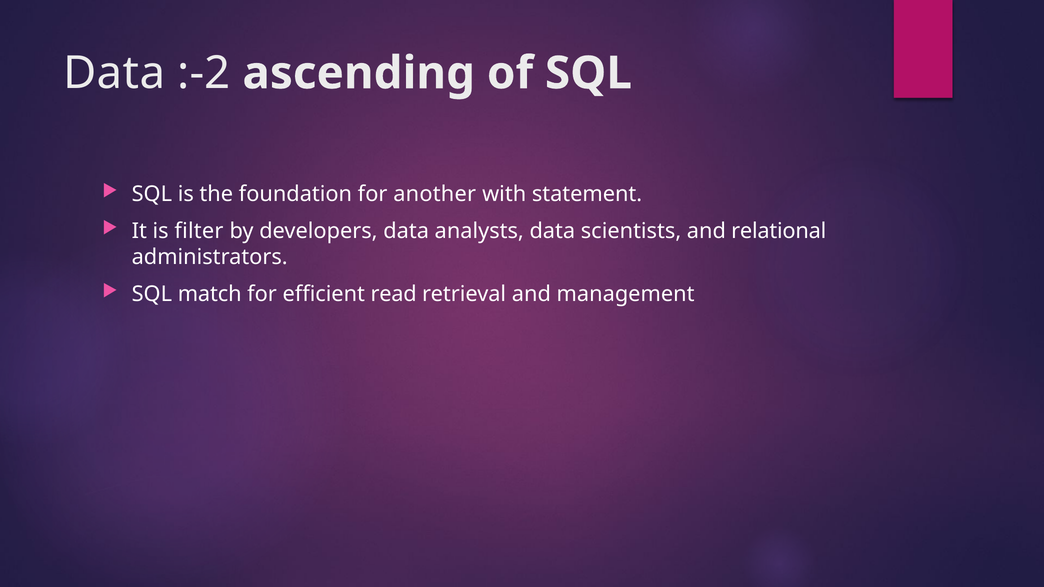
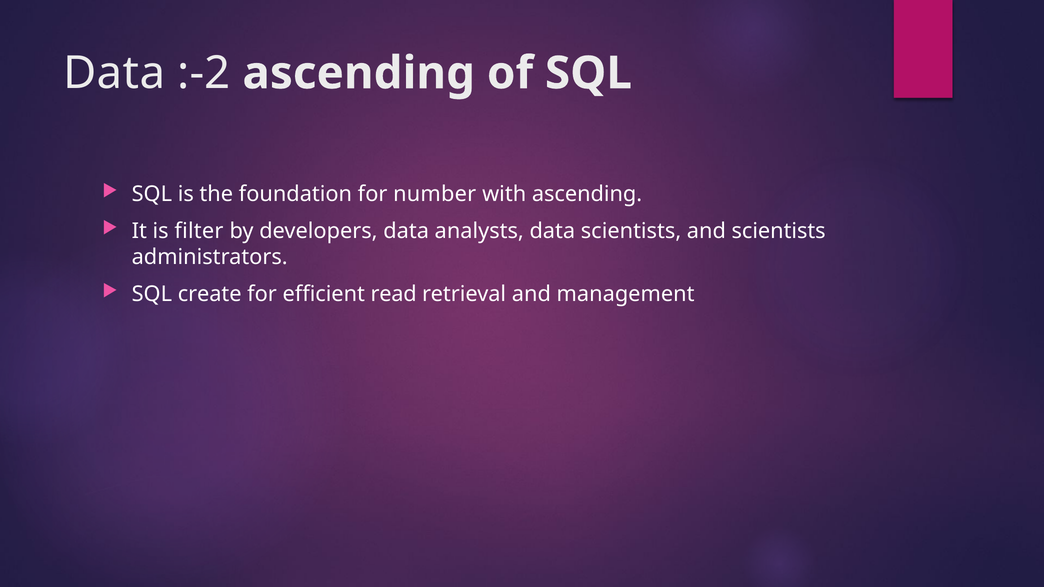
another: another -> number
with statement: statement -> ascending
and relational: relational -> scientists
match: match -> create
